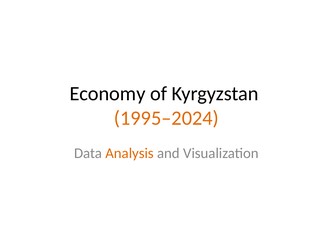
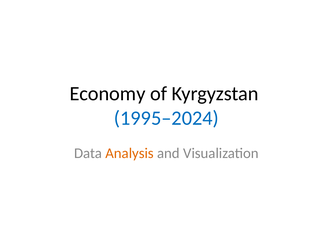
1995–2024 colour: orange -> blue
